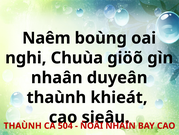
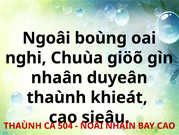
Naêm: Naêm -> Ngoâi
